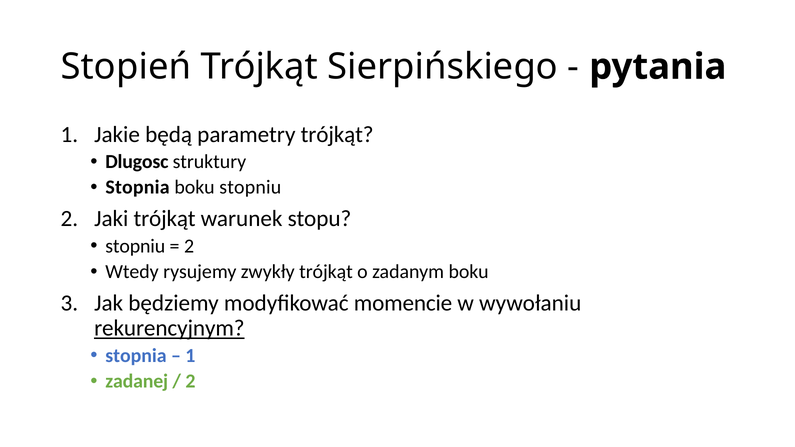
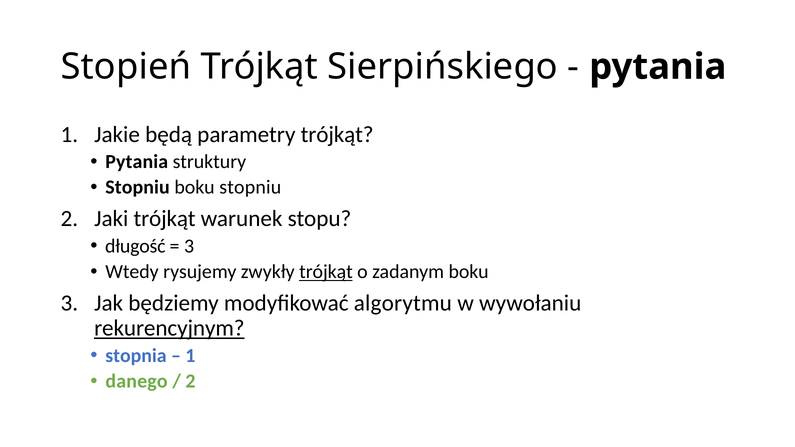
Dlugosc at (137, 162): Dlugosc -> Pytania
Stopnia at (137, 187): Stopnia -> Stopniu
stopniu at (135, 246): stopniu -> długość
2 at (189, 246): 2 -> 3
trójkąt at (326, 272) underline: none -> present
momencie: momencie -> algorytmu
zadanej: zadanej -> danego
